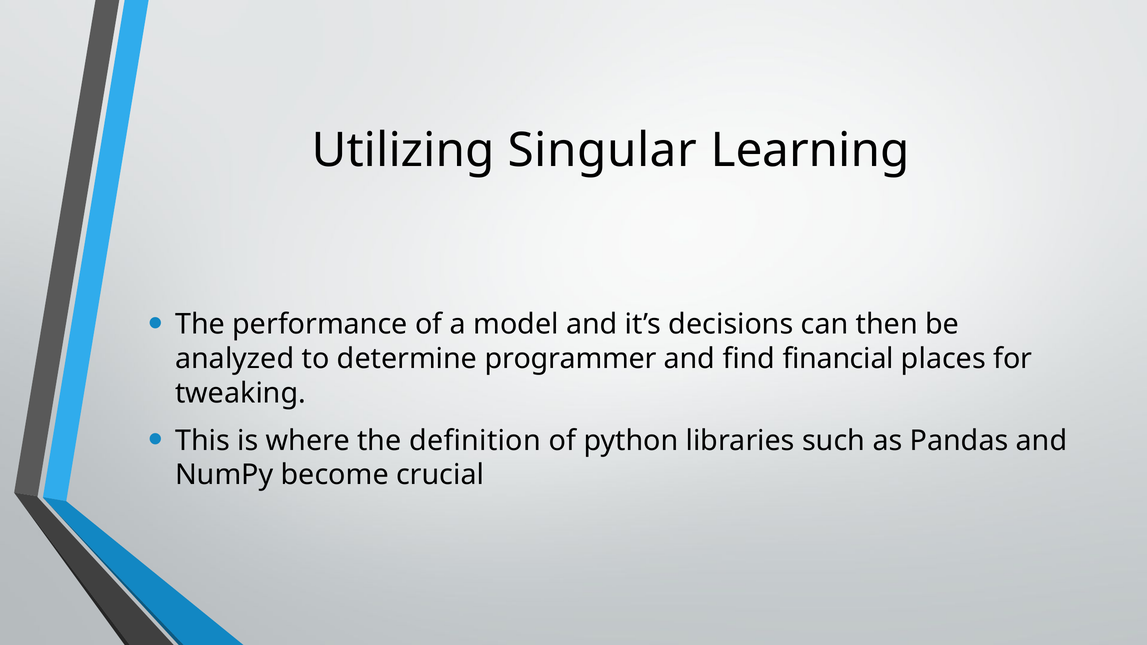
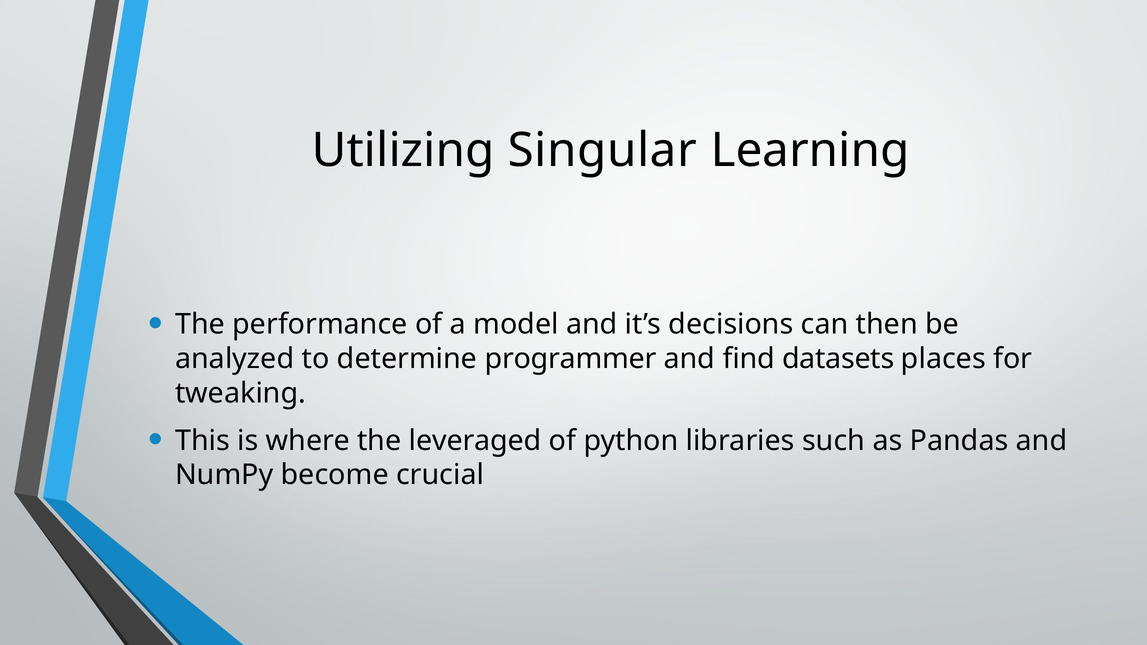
financial: financial -> datasets
definition: definition -> leveraged
